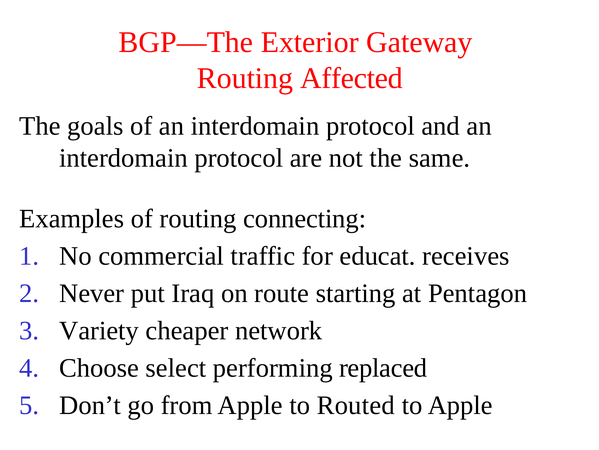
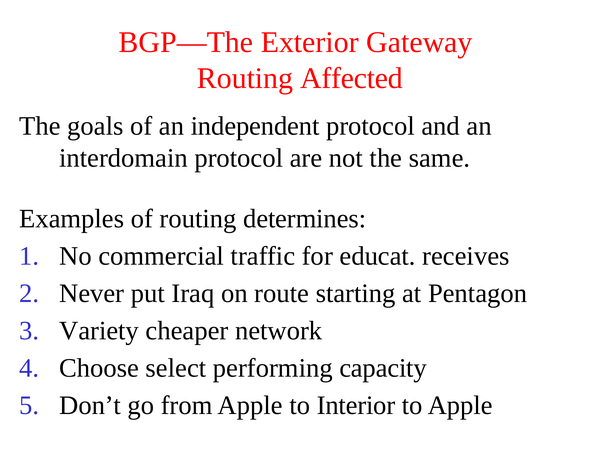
of an interdomain: interdomain -> independent
connecting: connecting -> determines
replaced: replaced -> capacity
Routed: Routed -> Interior
